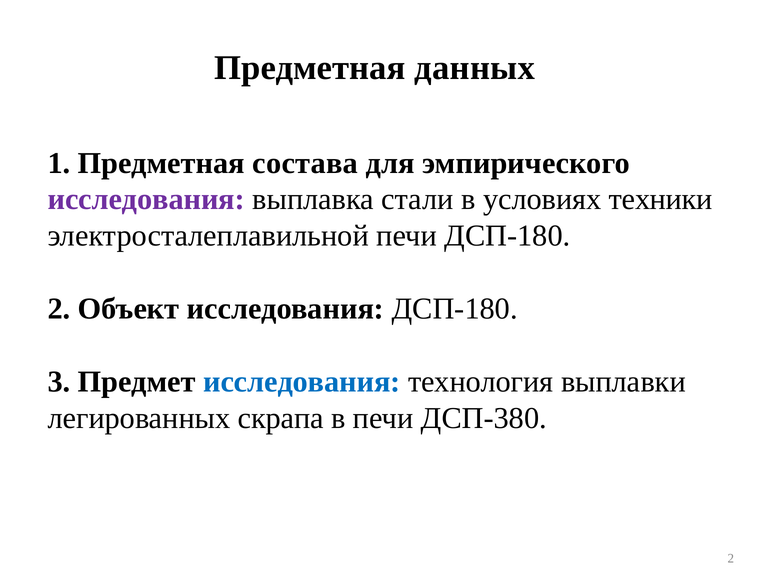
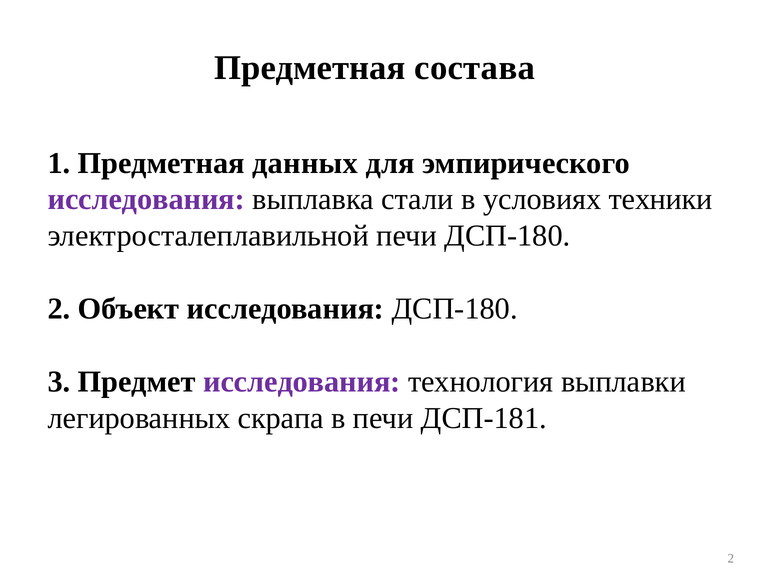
данных: данных -> состава
состава: состава -> данных
исследования at (302, 382) colour: blue -> purple
ДСП-380: ДСП-380 -> ДСП-181
